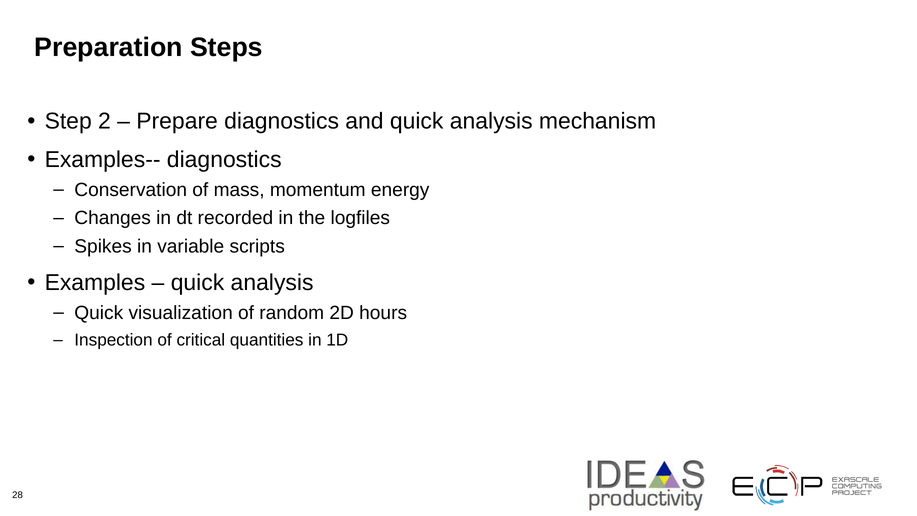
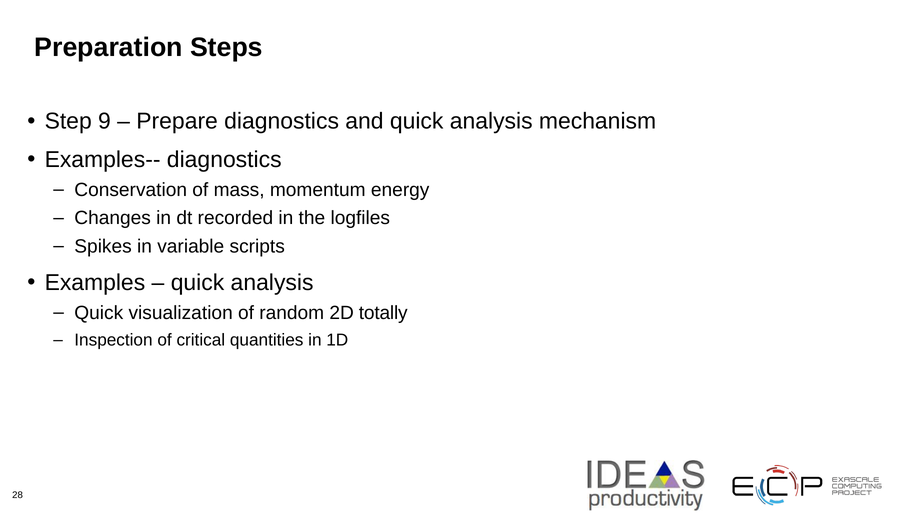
2: 2 -> 9
hours: hours -> totally
